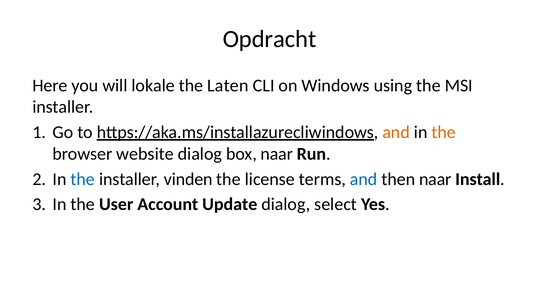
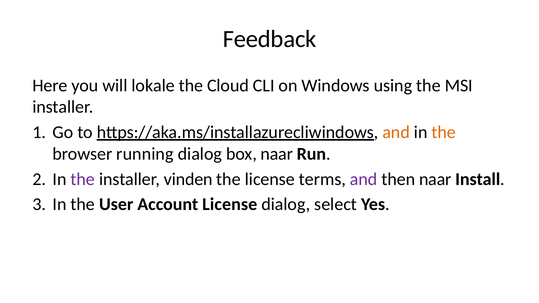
Opdracht: Opdracht -> Feedback
Laten: Laten -> Cloud
website: website -> running
the at (83, 179) colour: blue -> purple
and at (364, 179) colour: blue -> purple
Account Update: Update -> License
